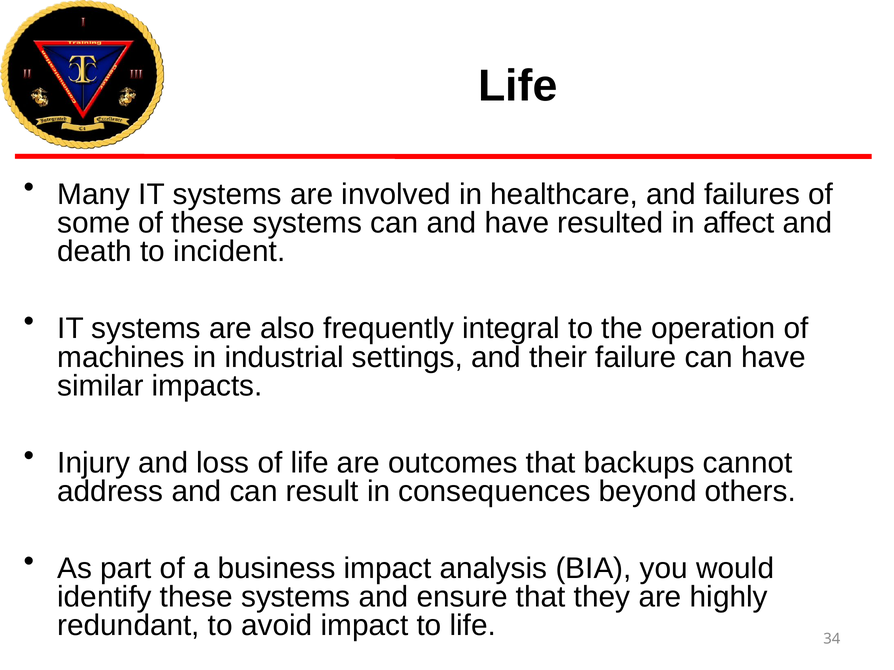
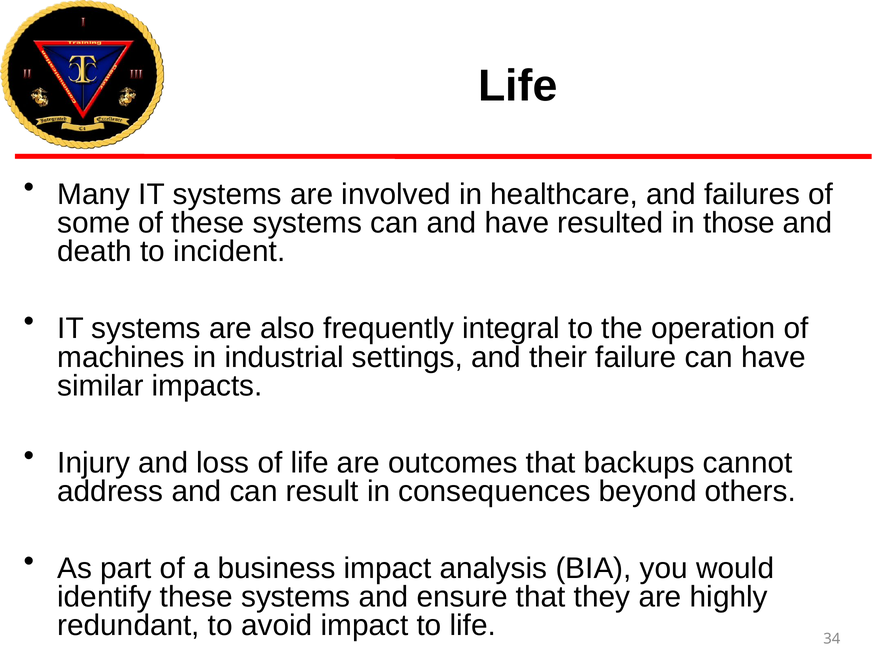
affect: affect -> those
